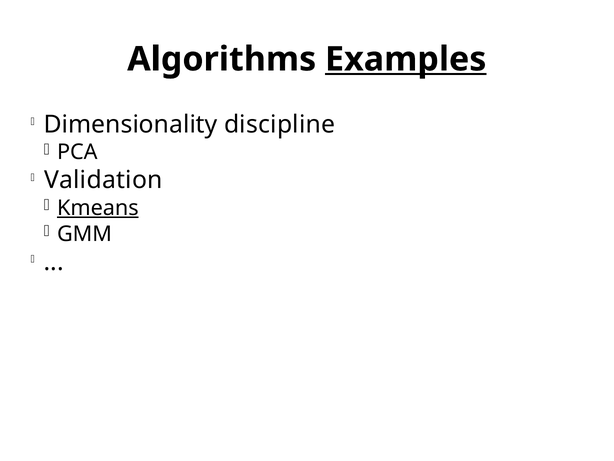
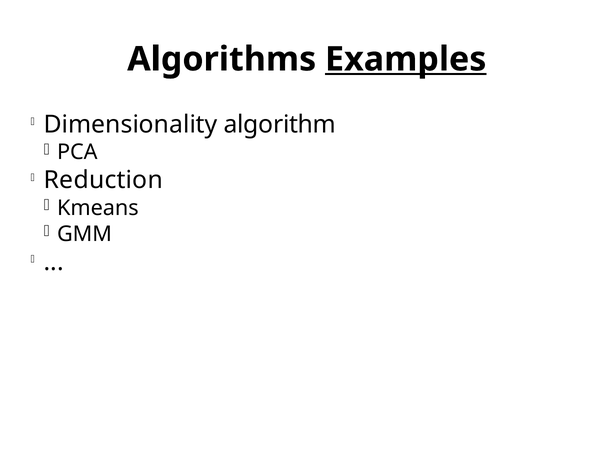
discipline: discipline -> algorithm
Validation: Validation -> Reduction
Kmeans underline: present -> none
